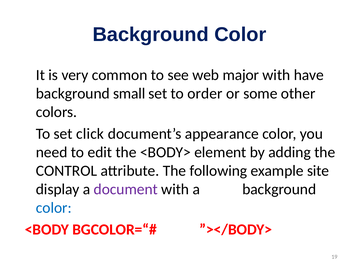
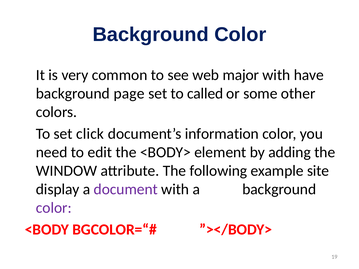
small: small -> page
order: order -> called
appearance: appearance -> information
CONTROL: CONTROL -> WINDOW
color at (54, 208) colour: blue -> purple
